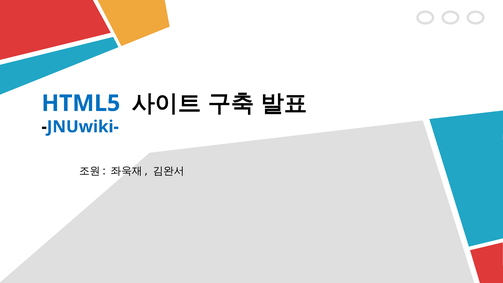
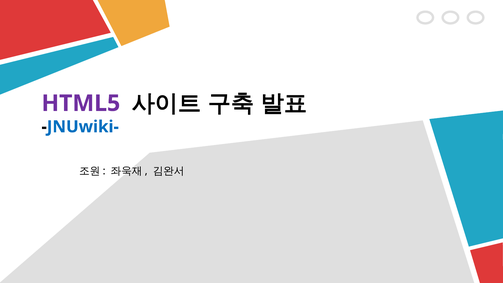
HTML5 colour: blue -> purple
